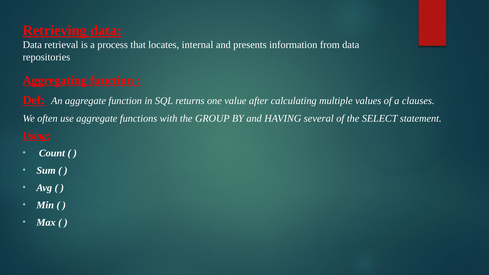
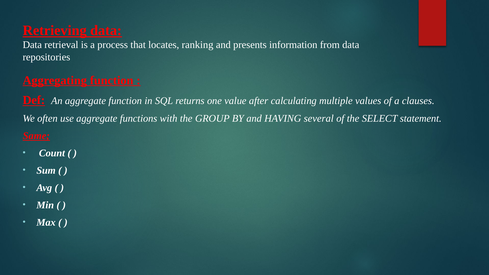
internal: internal -> ranking
Using: Using -> Same
